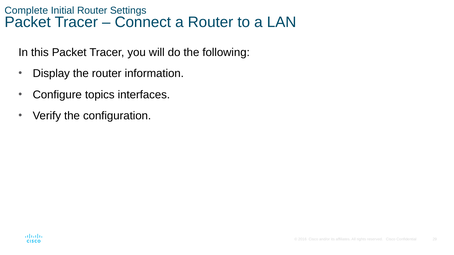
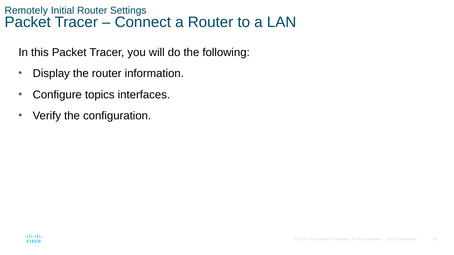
Complete: Complete -> Remotely
